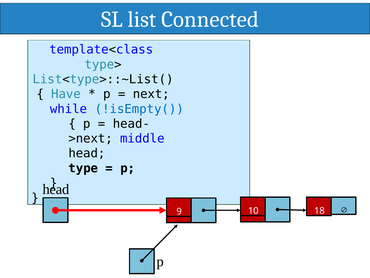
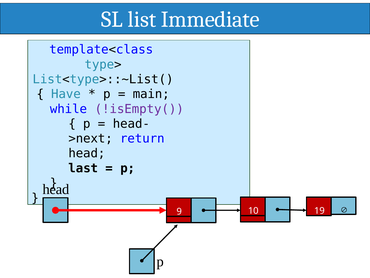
Connected: Connected -> Immediate
next: next -> main
!isEmpty( colour: blue -> purple
middle: middle -> return
type: type -> last
18: 18 -> 19
